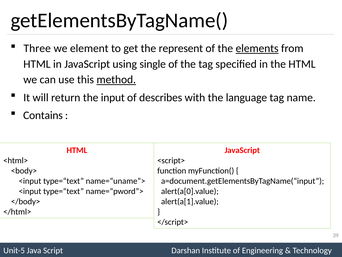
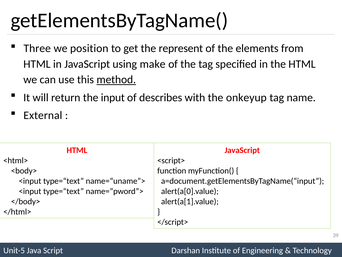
element: element -> position
elements underline: present -> none
single: single -> make
language: language -> onkeyup
Contains: Contains -> External
